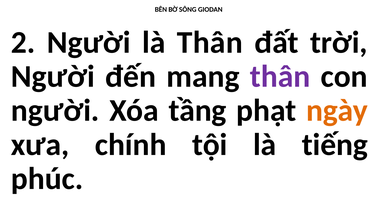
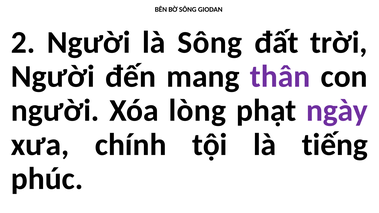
là Thân: Thân -> Sông
tầng: tầng -> lòng
ngày colour: orange -> purple
